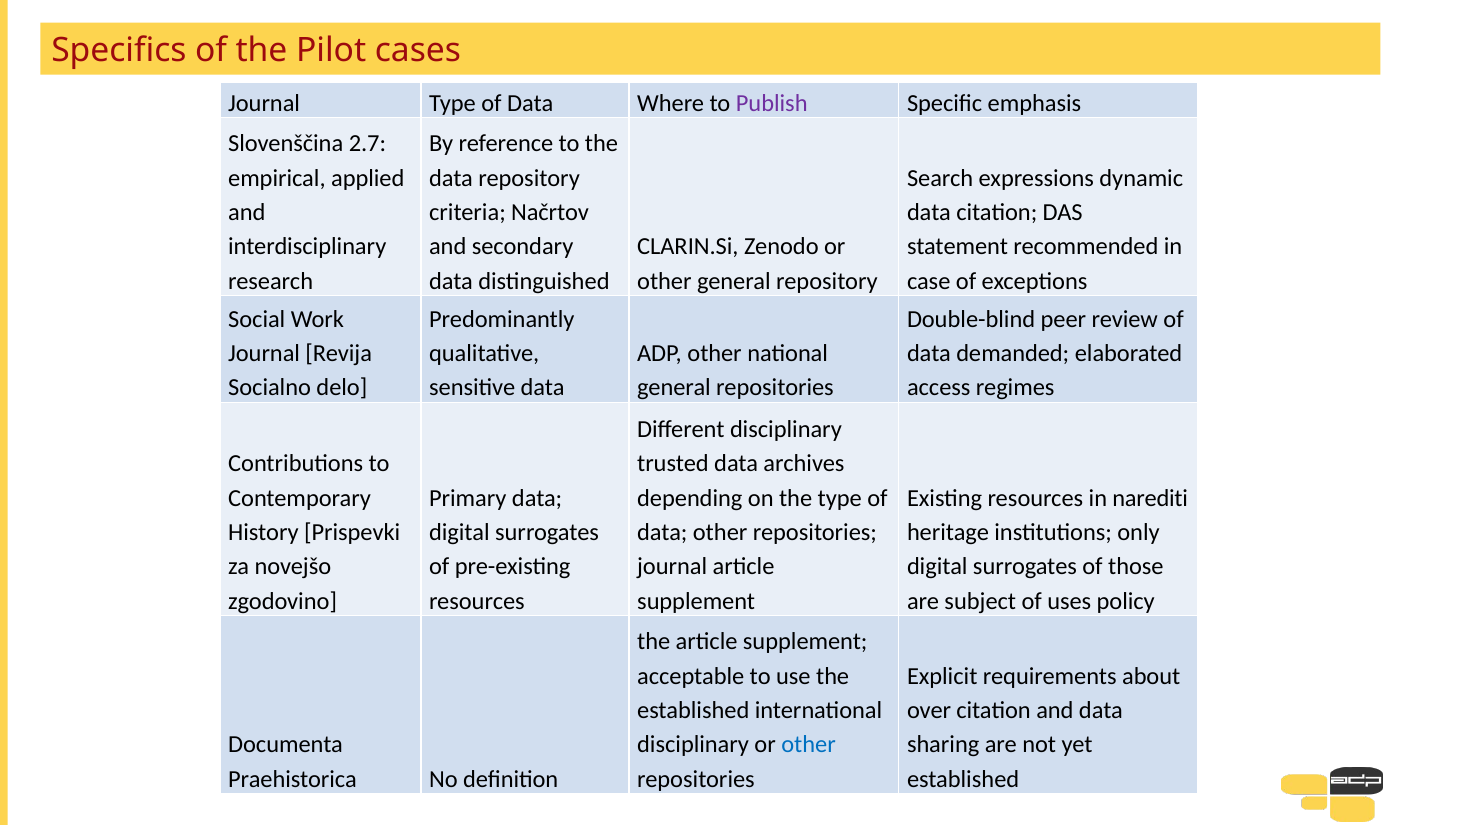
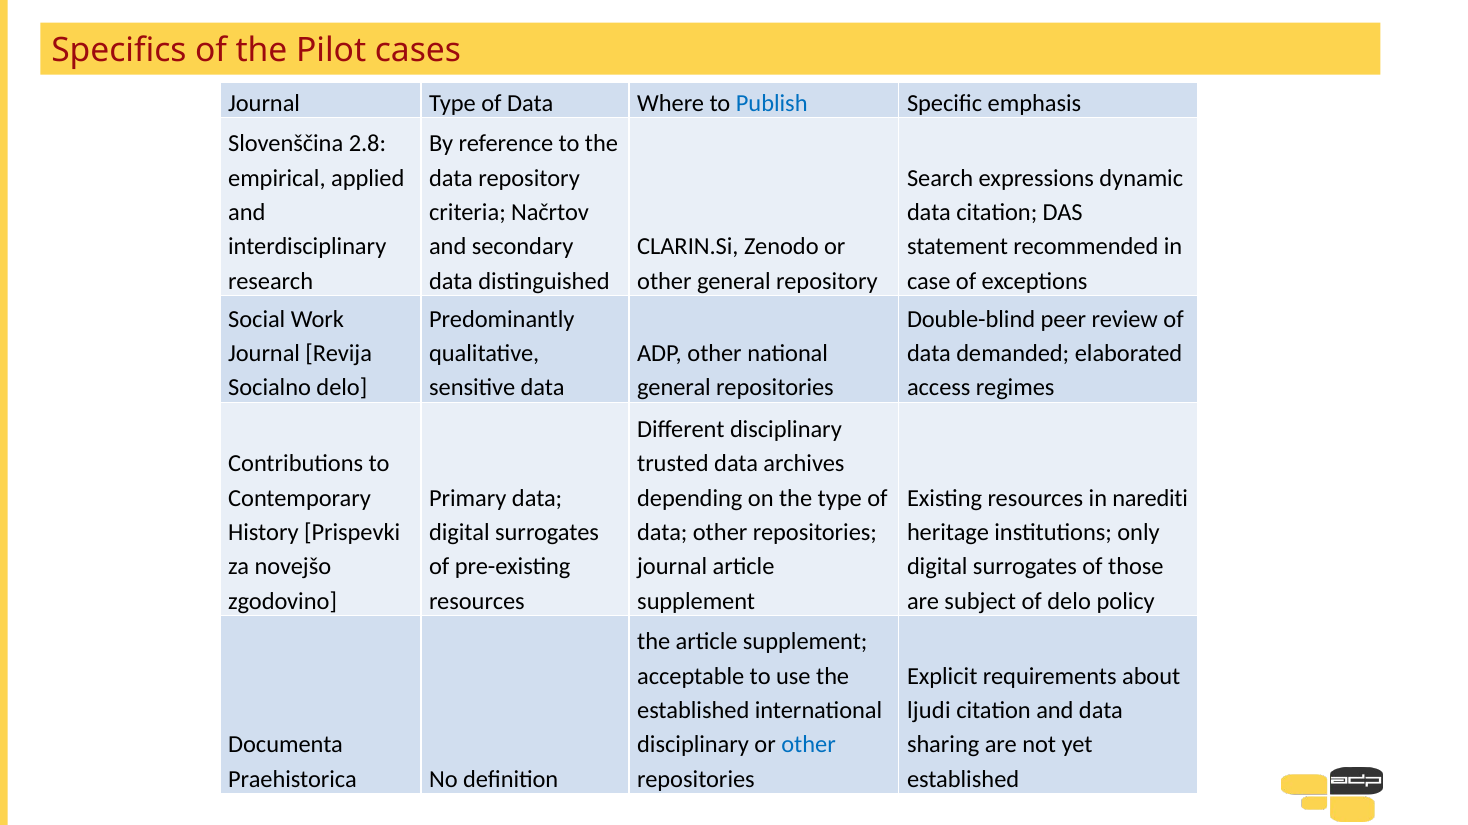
Publish colour: purple -> blue
2.7: 2.7 -> 2.8
of uses: uses -> delo
over: over -> ljudi
